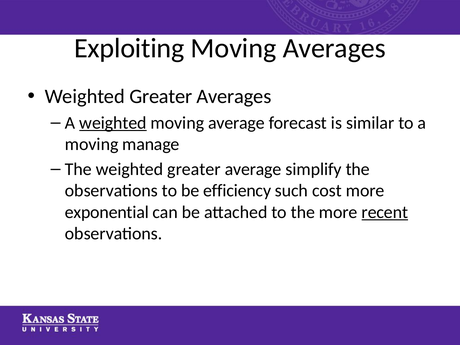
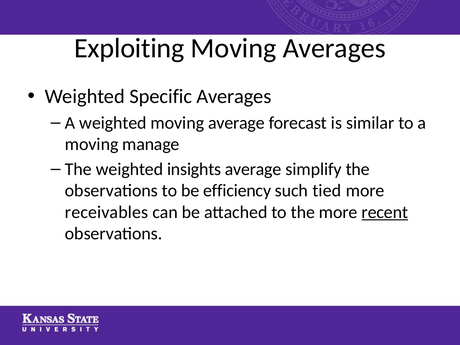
Greater at (161, 97): Greater -> Specific
weighted at (113, 123) underline: present -> none
The weighted greater: greater -> insights
cost: cost -> tied
exponential: exponential -> receivables
